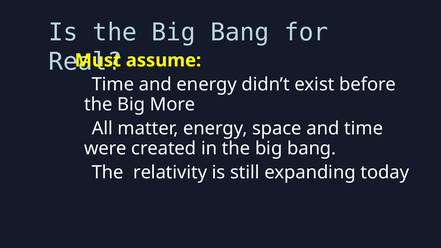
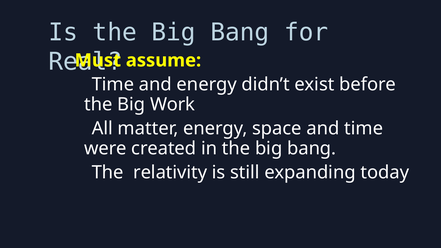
More: More -> Work
